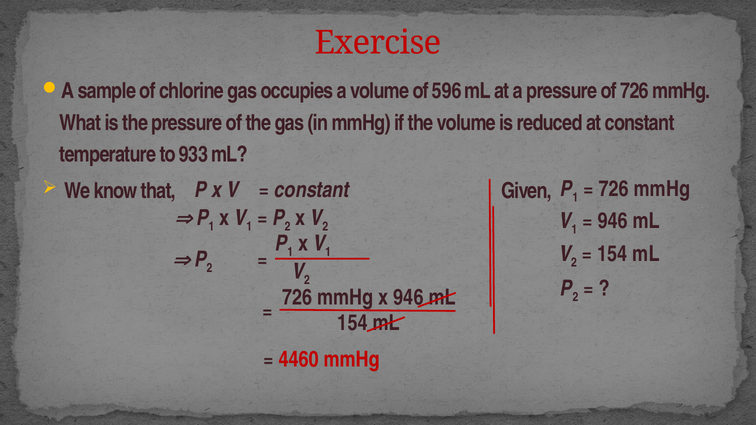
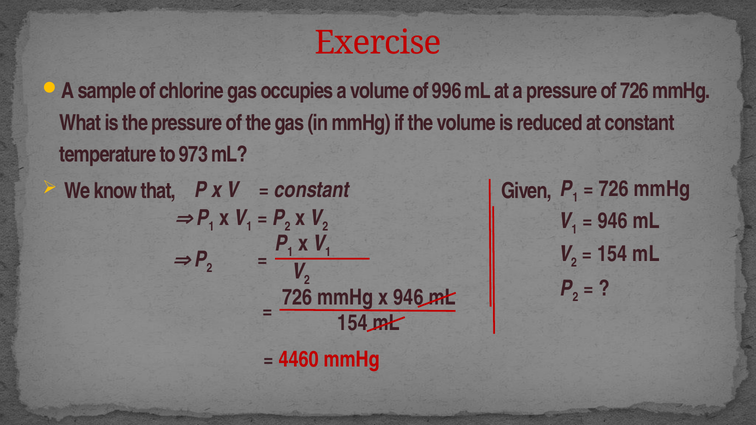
596: 596 -> 996
933: 933 -> 973
